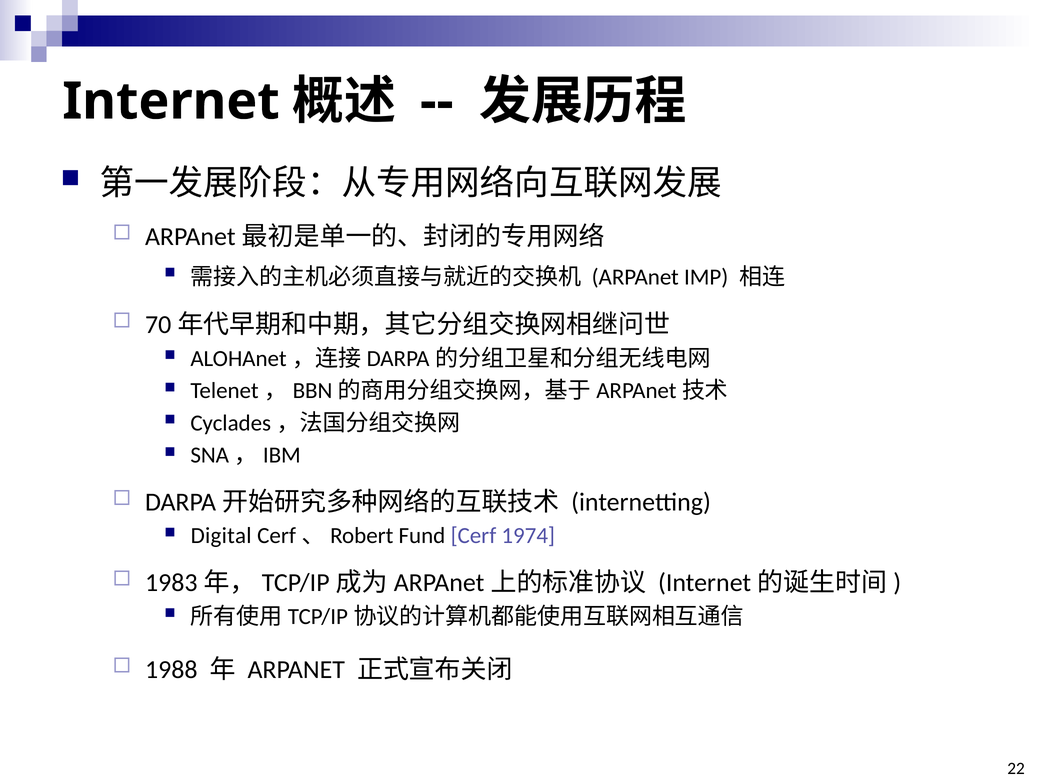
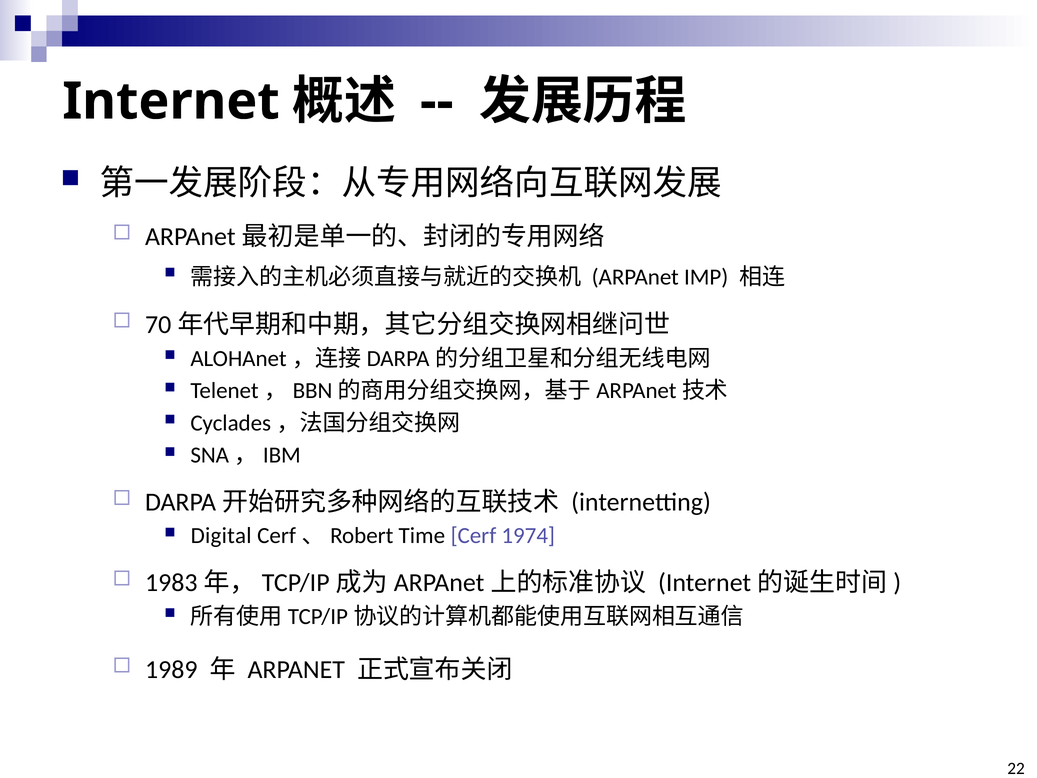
Fund: Fund -> Time
1988: 1988 -> 1989
